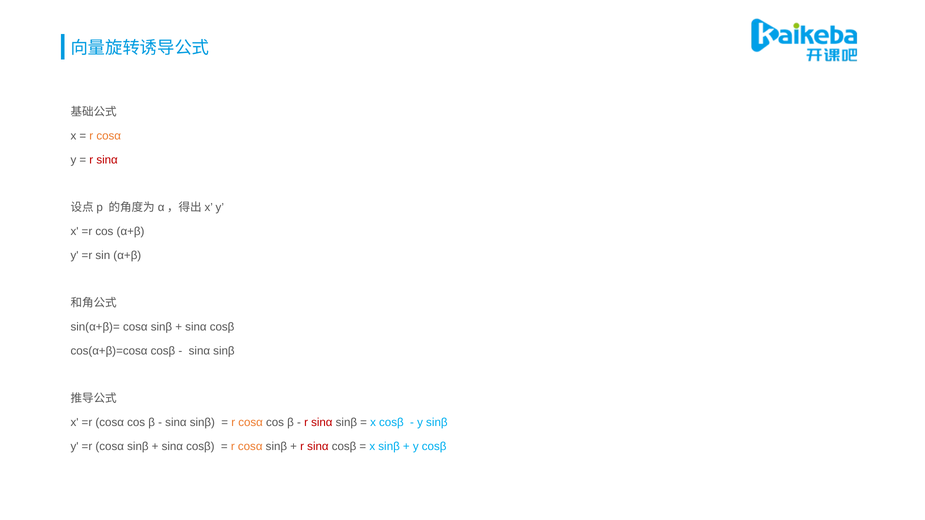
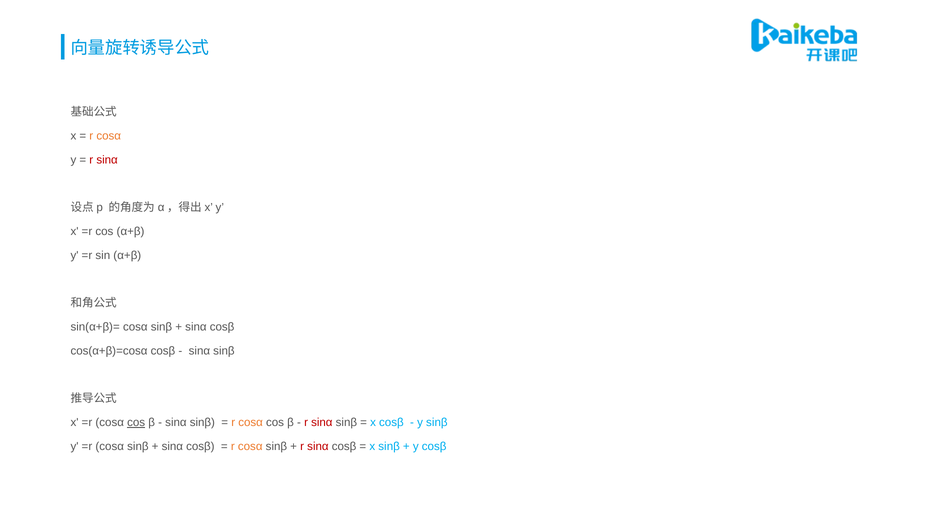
cos at (136, 423) underline: none -> present
